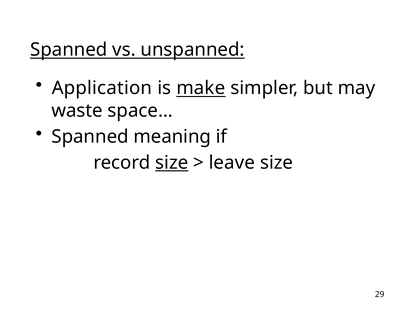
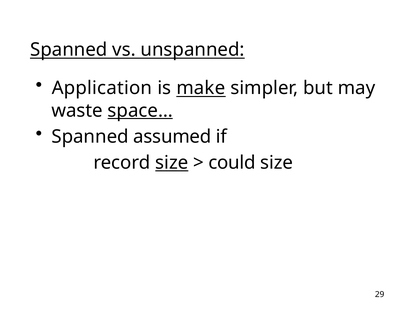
space… underline: none -> present
meaning: meaning -> assumed
leave: leave -> could
